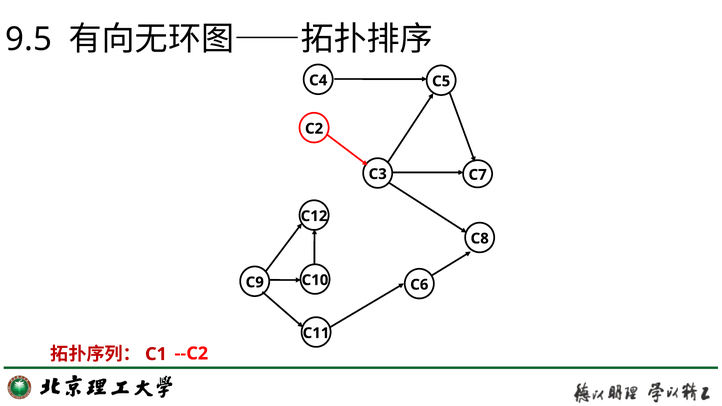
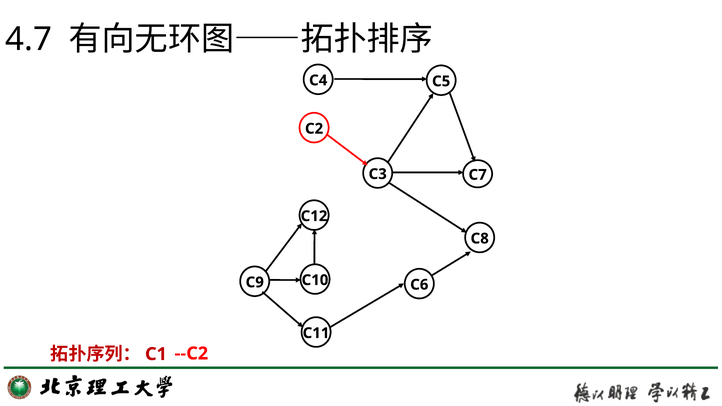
9.5: 9.5 -> 4.7
